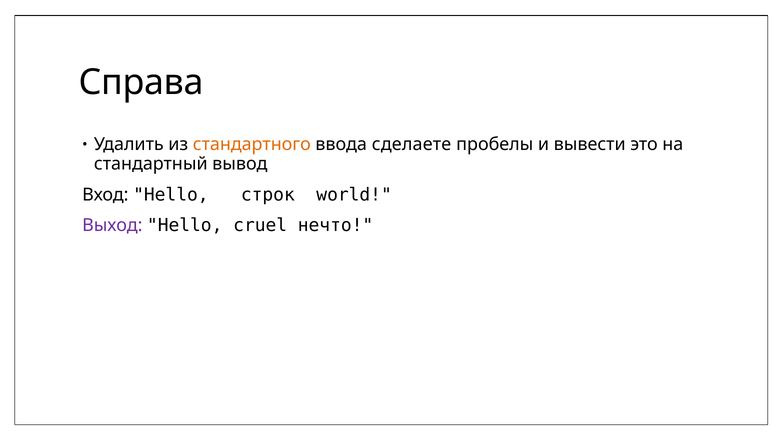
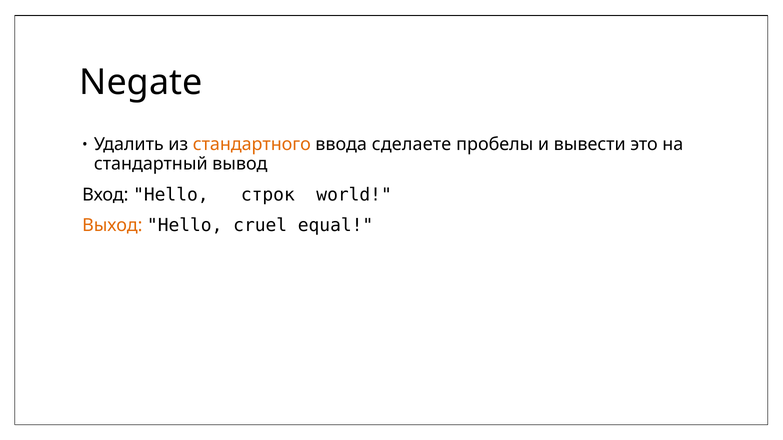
Справа: Справа -> Negate
Выход colour: purple -> orange
нечто: нечто -> equal
